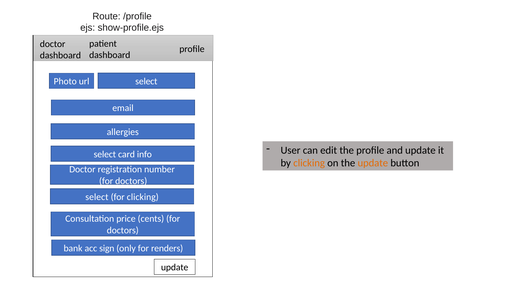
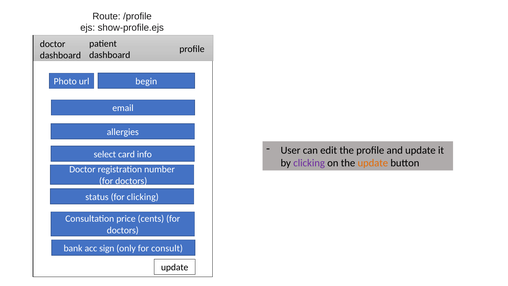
select at (146, 81): select -> begin
clicking at (309, 163) colour: orange -> purple
select at (97, 197): select -> status
renders: renders -> consult
